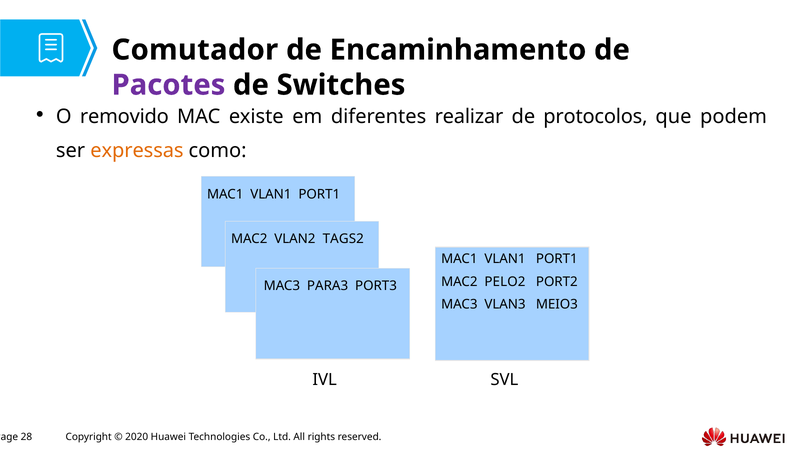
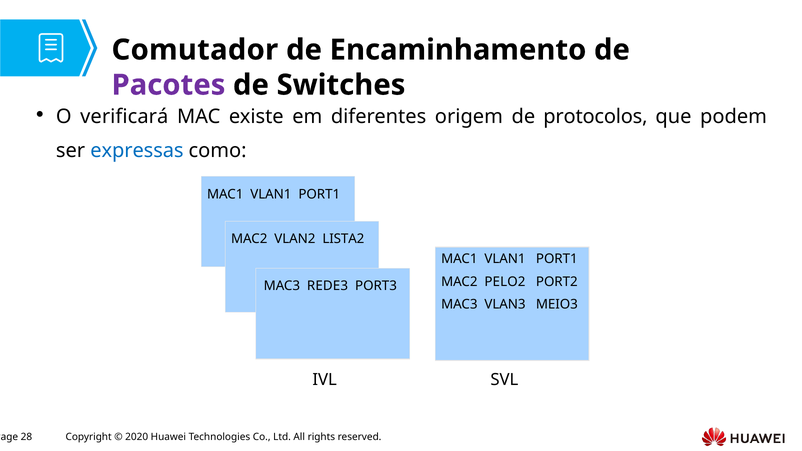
removido: removido -> verificará
realizar: realizar -> origem
expressas colour: orange -> blue
TAGS2: TAGS2 -> LISTA2
PARA3: PARA3 -> REDE3
